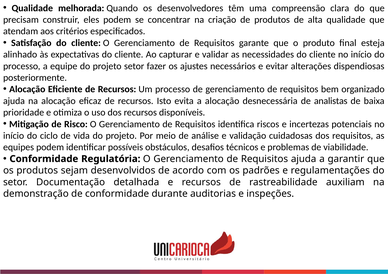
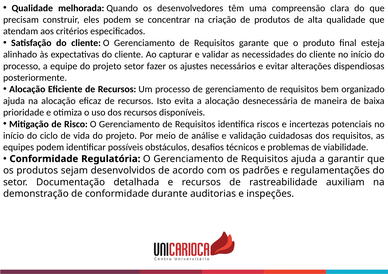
analistas: analistas -> maneira
